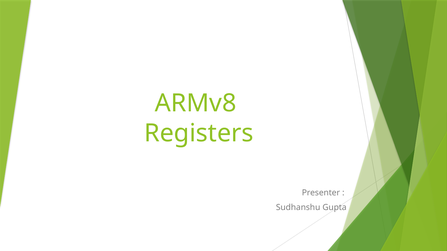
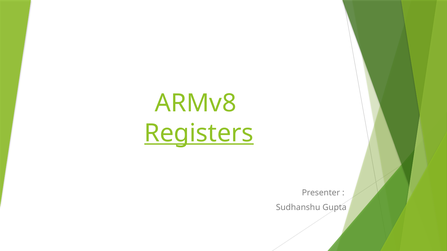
Registers underline: none -> present
